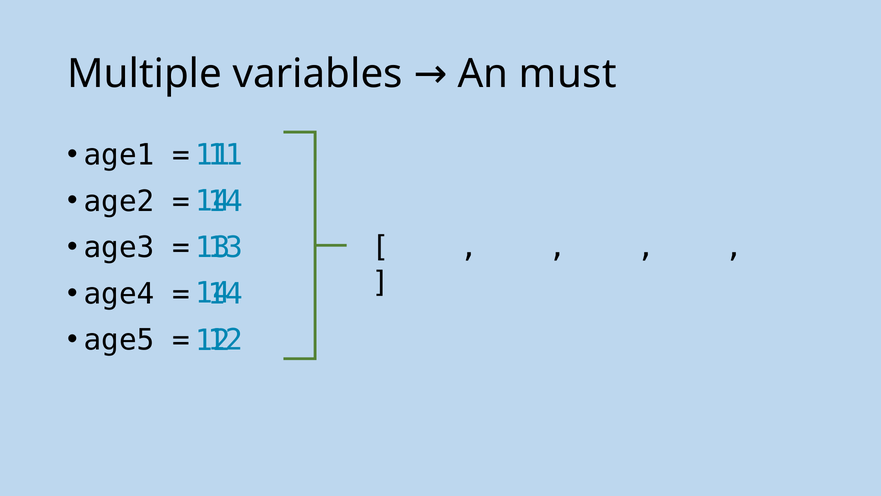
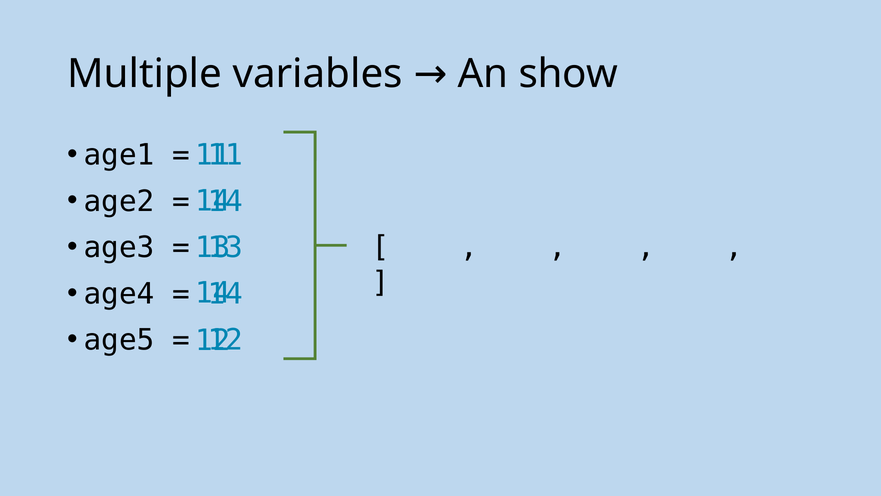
must: must -> show
